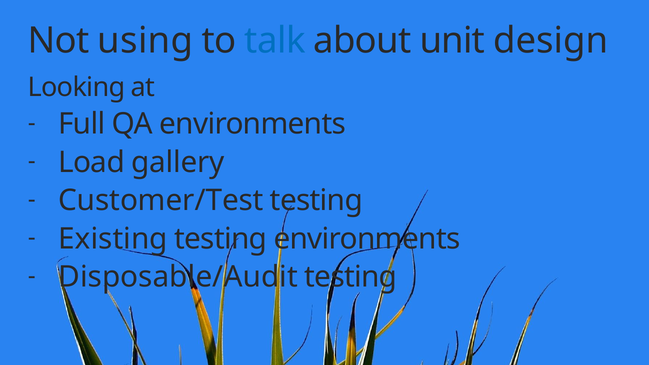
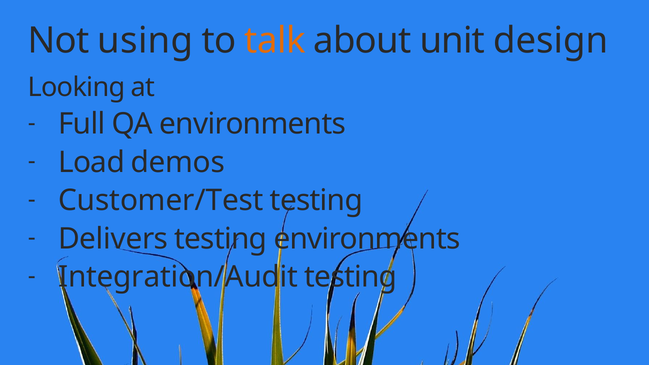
talk colour: blue -> orange
gallery: gallery -> demos
Existing: Existing -> Delivers
Disposable/Audit: Disposable/Audit -> Integration/Audit
